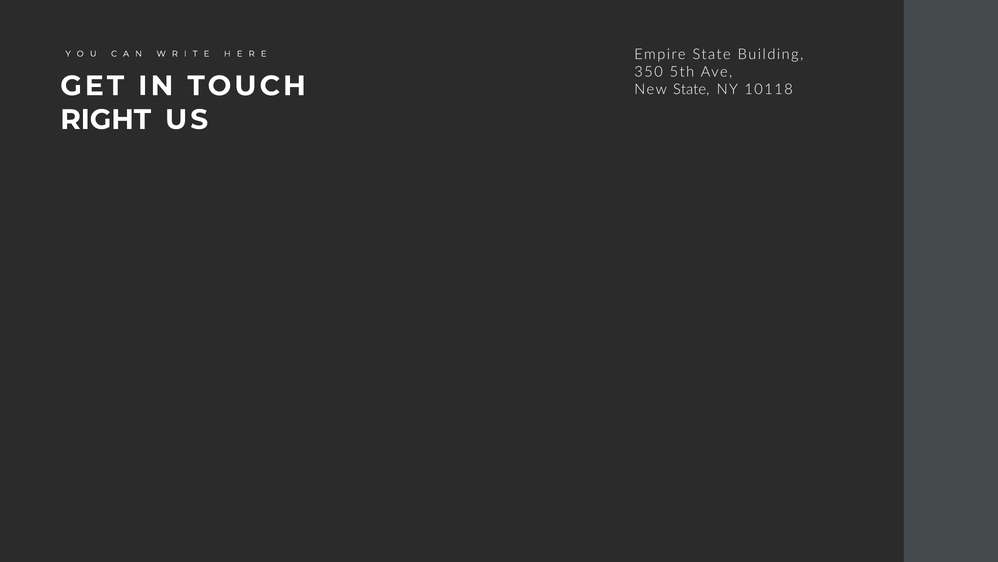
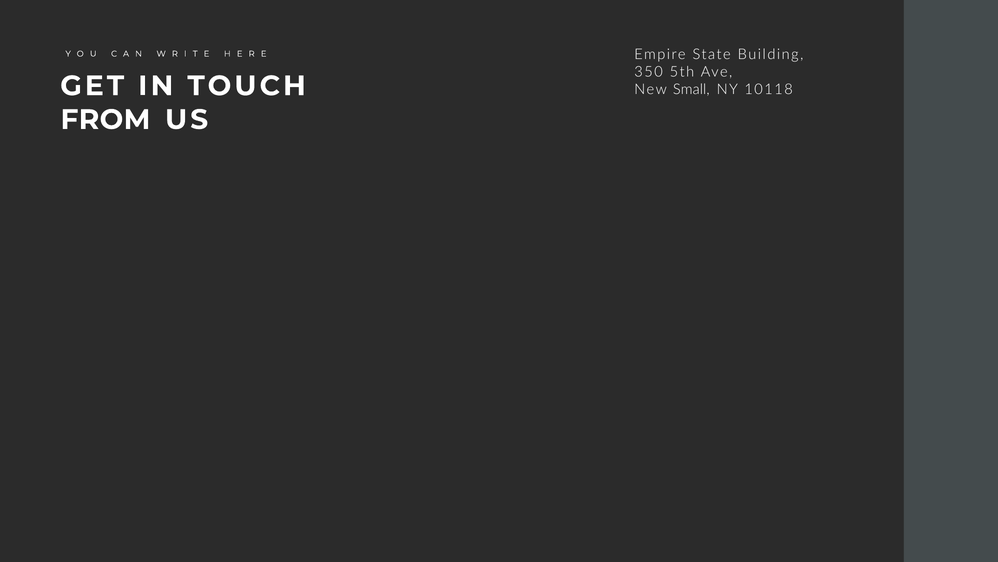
New State: State -> Small
RIGHT: RIGHT -> FROM
